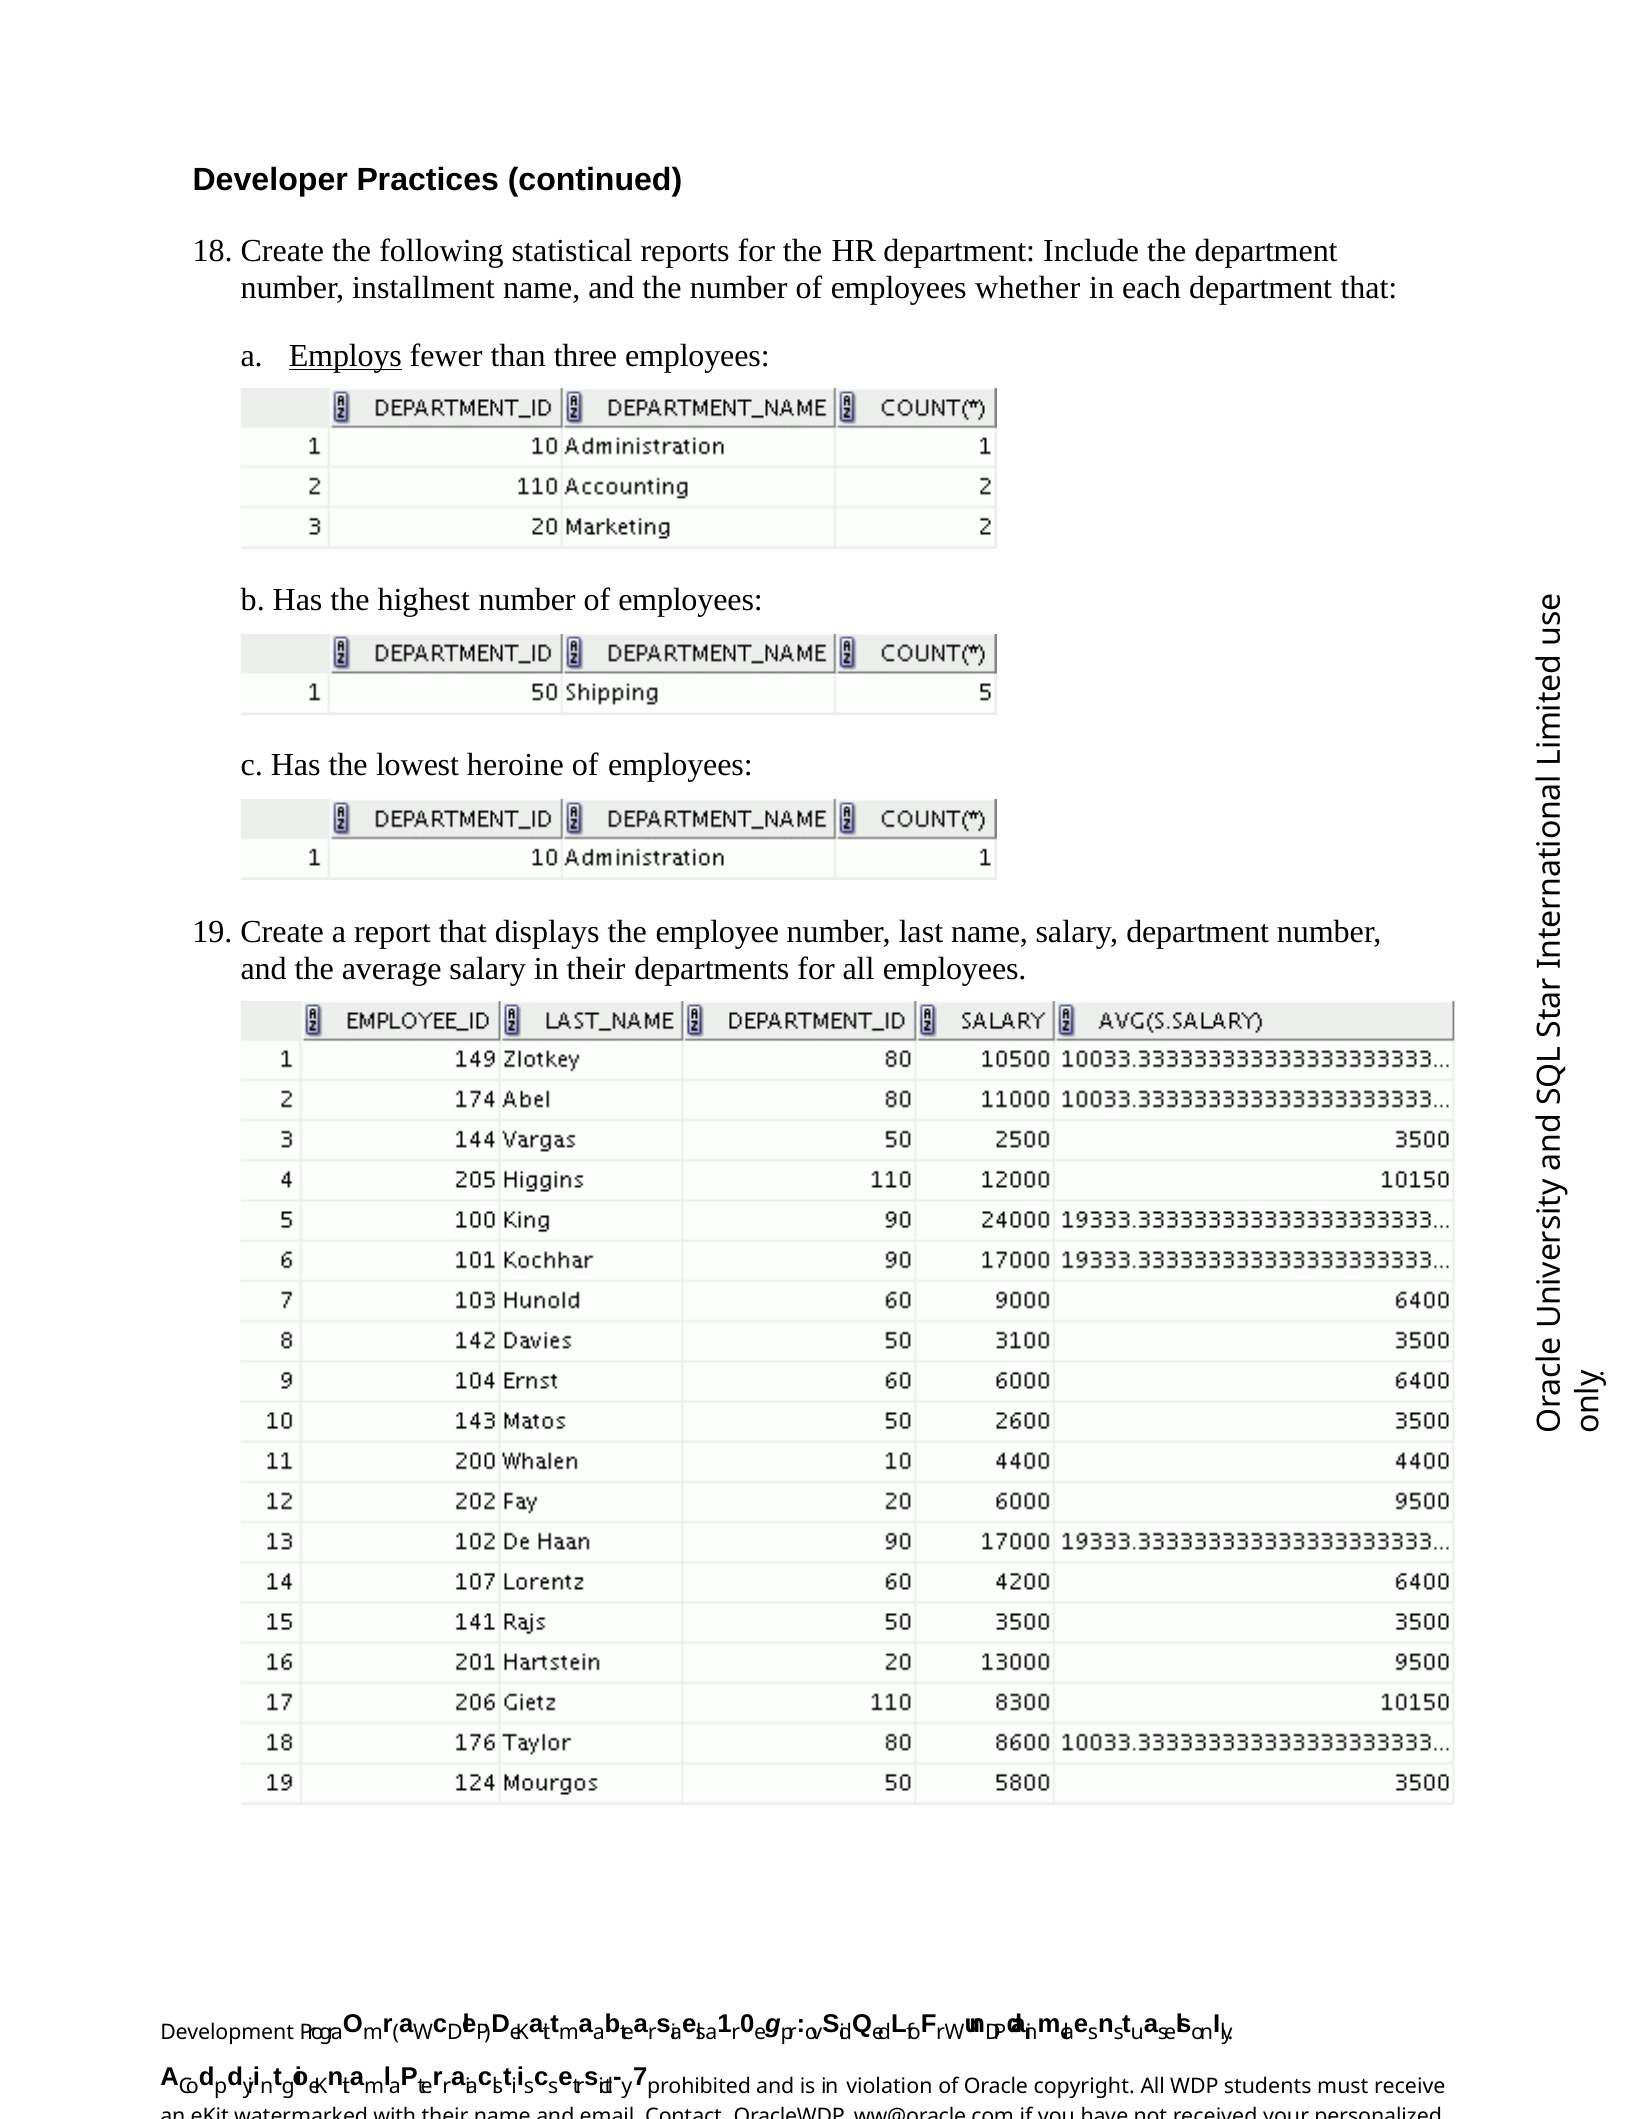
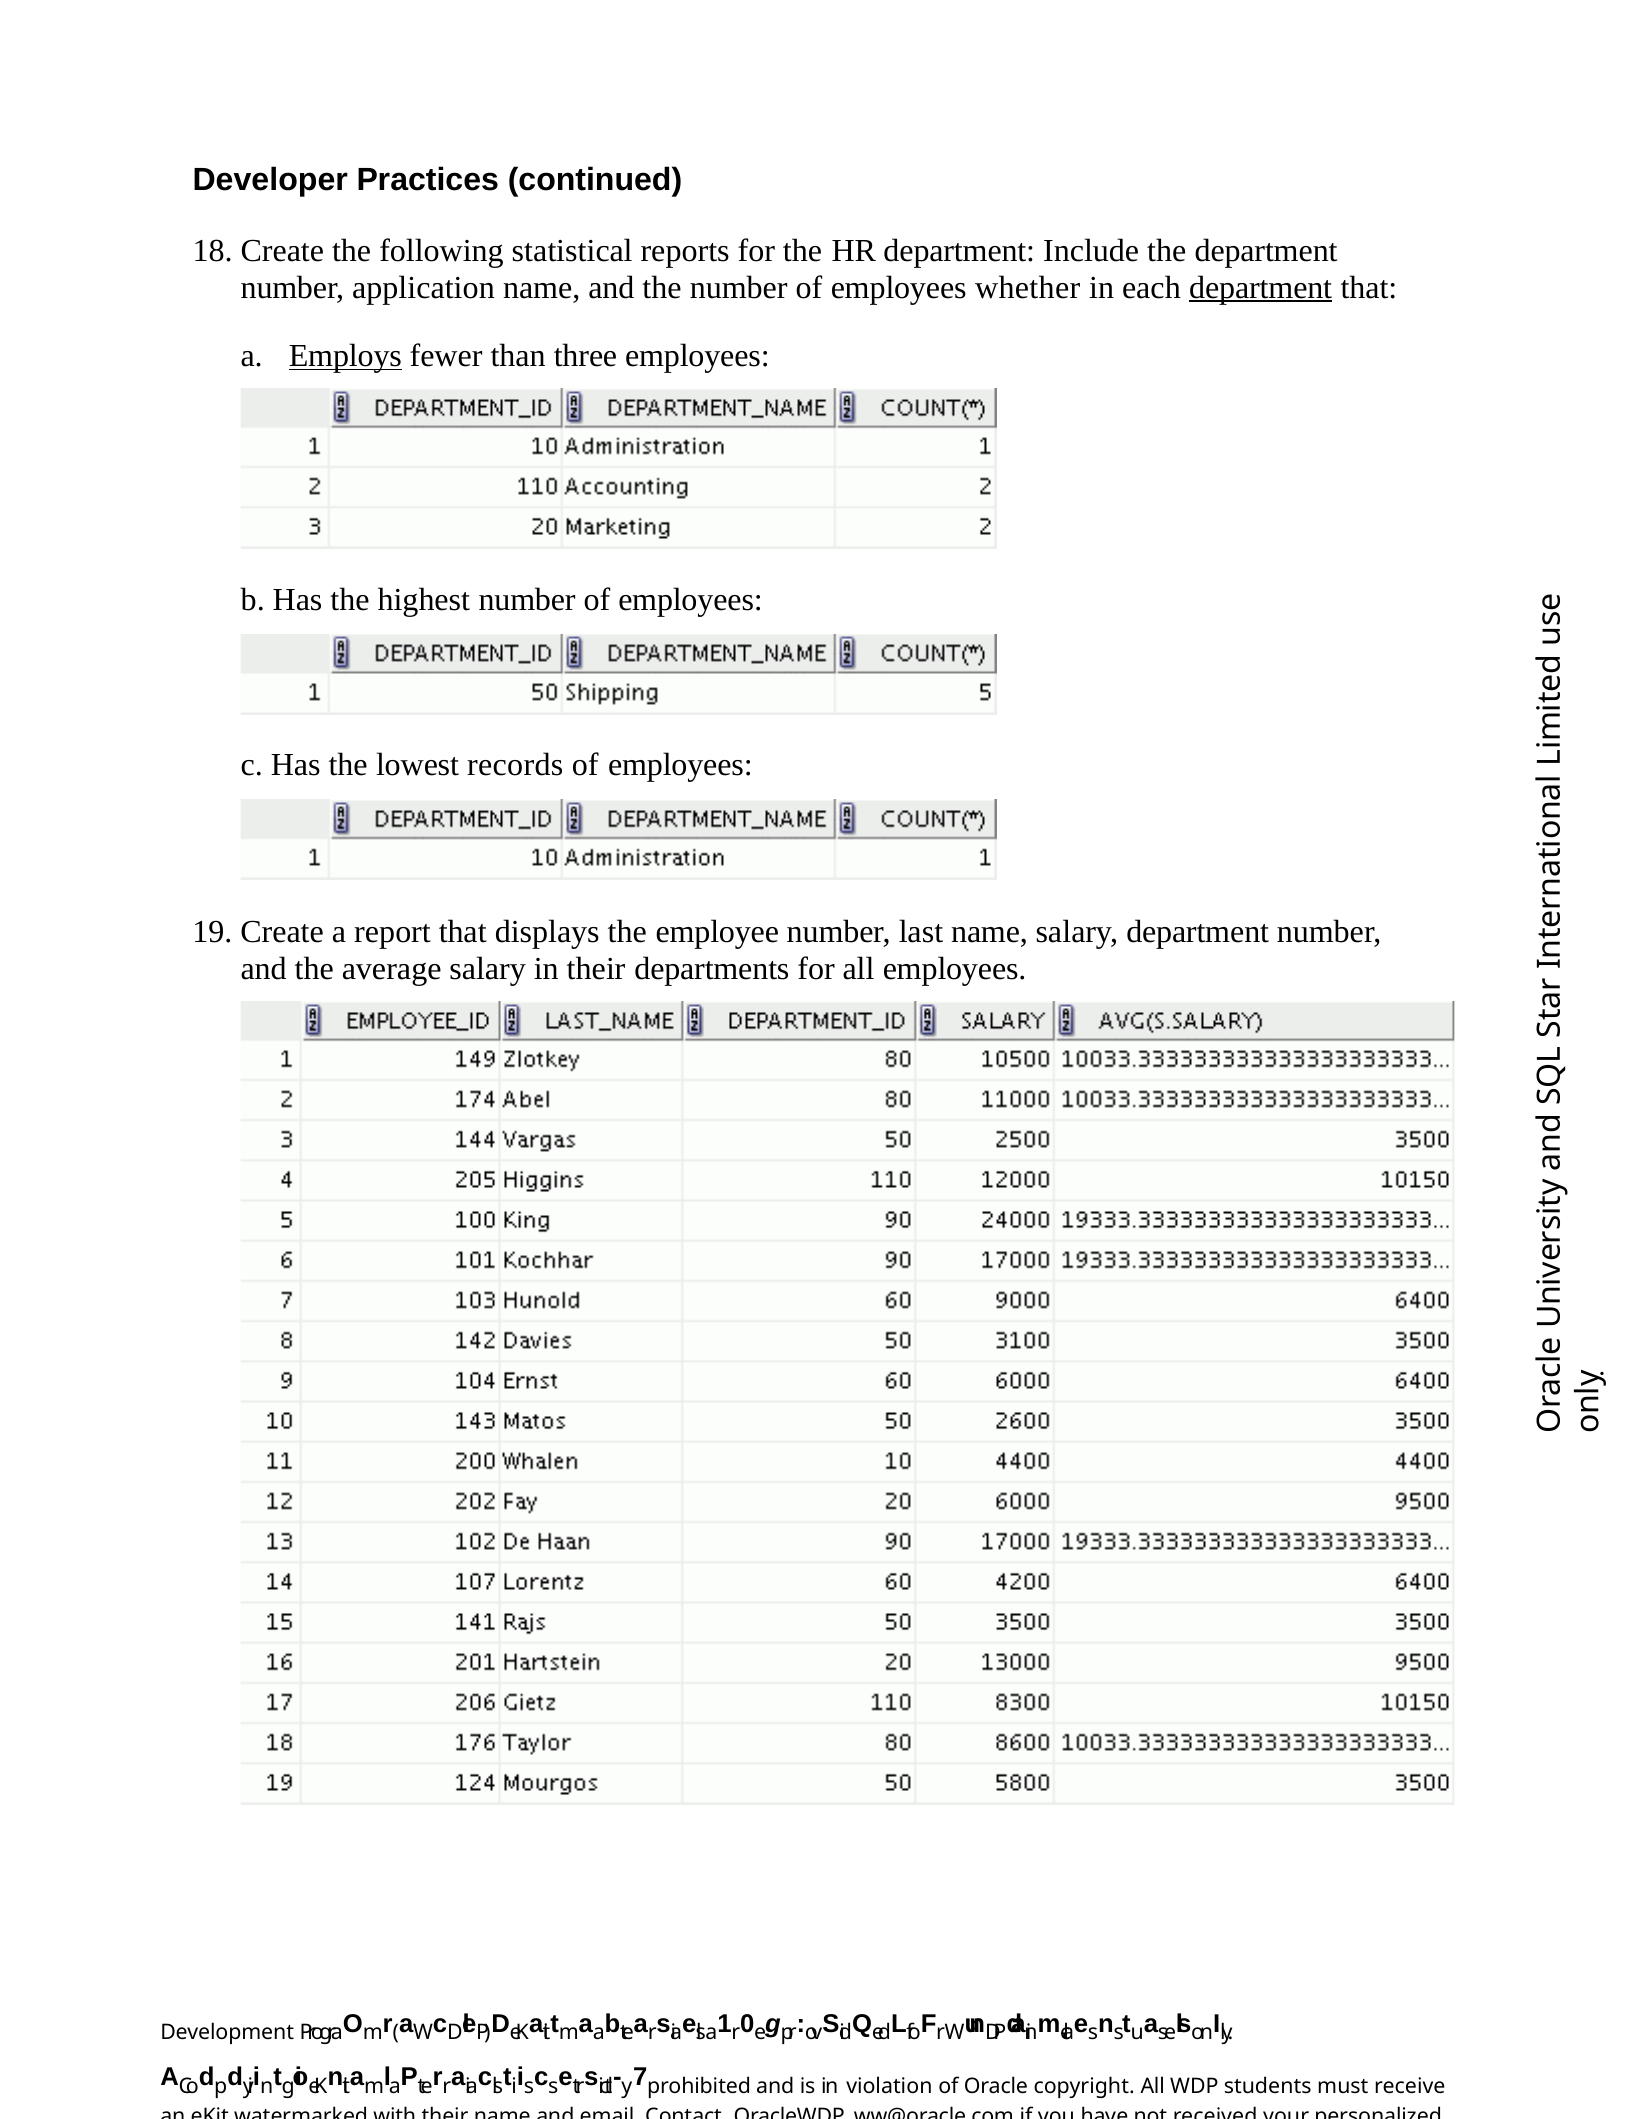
installment: installment -> application
department at (1261, 288) underline: none -> present
heroine: heroine -> records
